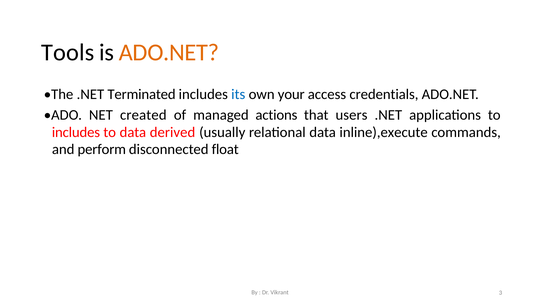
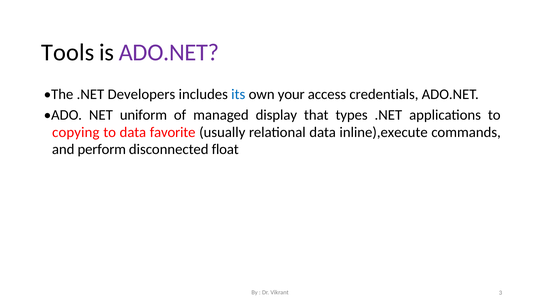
ADO.NET at (169, 53) colour: orange -> purple
Terminated: Terminated -> Developers
created: created -> uniform
actions: actions -> display
users: users -> types
includes at (76, 132): includes -> copying
derived: derived -> favorite
